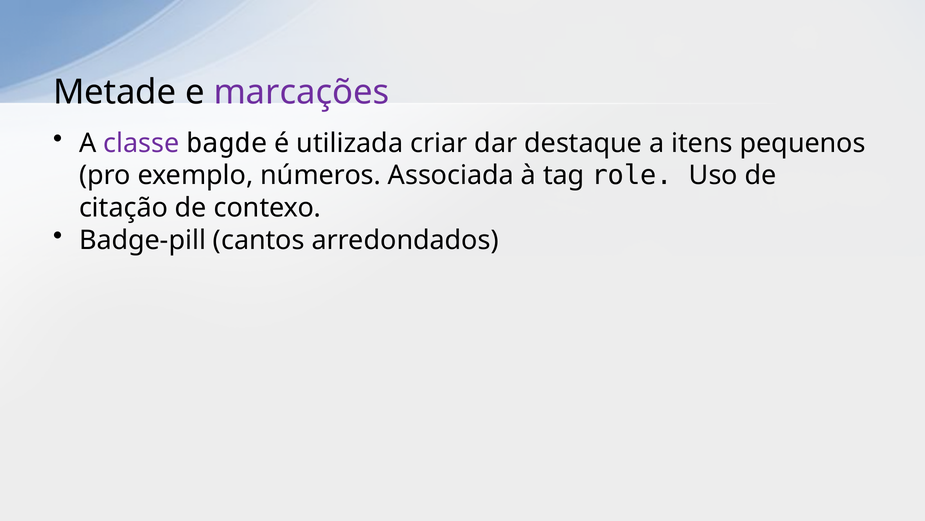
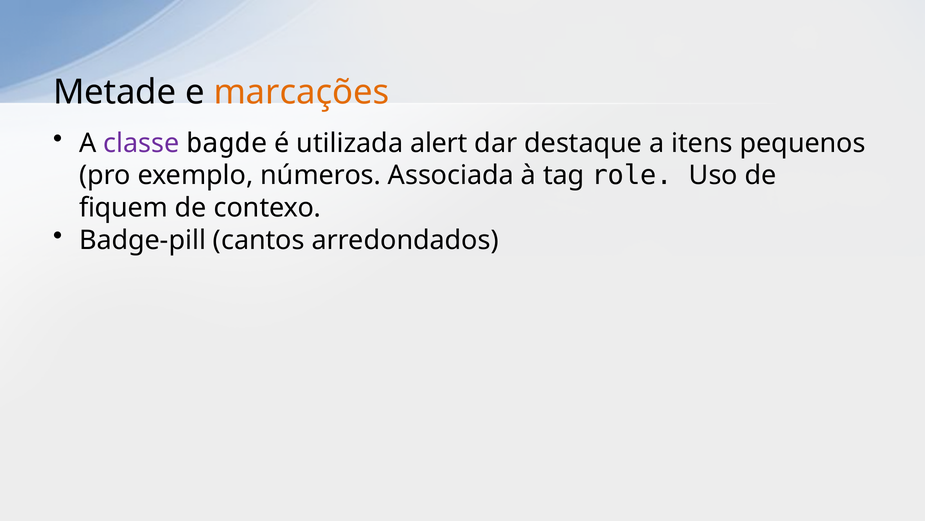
marcações colour: purple -> orange
criar: criar -> alert
citação: citação -> fiquem
